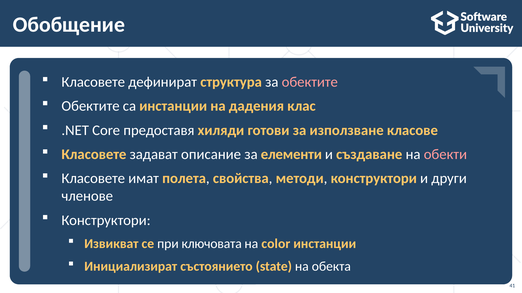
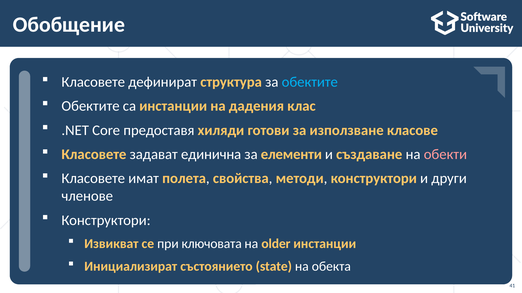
обектите at (310, 82) colour: pink -> light blue
описание: описание -> единична
color: color -> older
